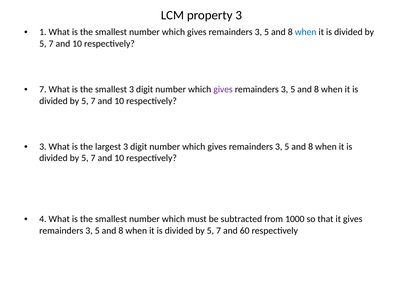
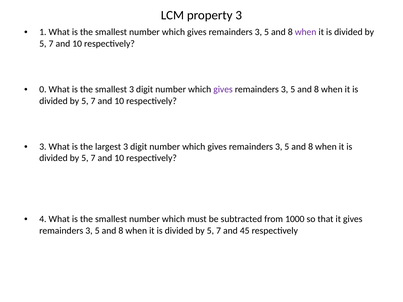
when at (306, 32) colour: blue -> purple
7 at (43, 89): 7 -> 0
60: 60 -> 45
